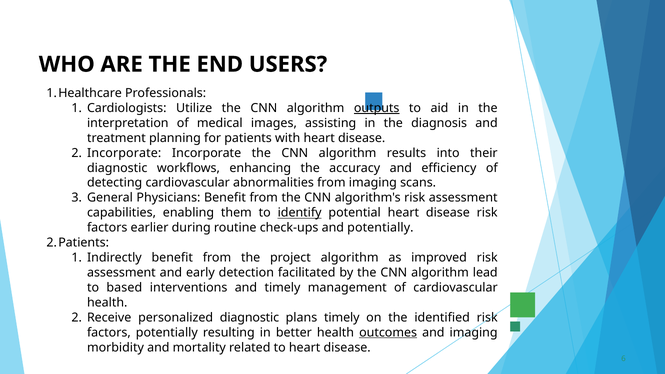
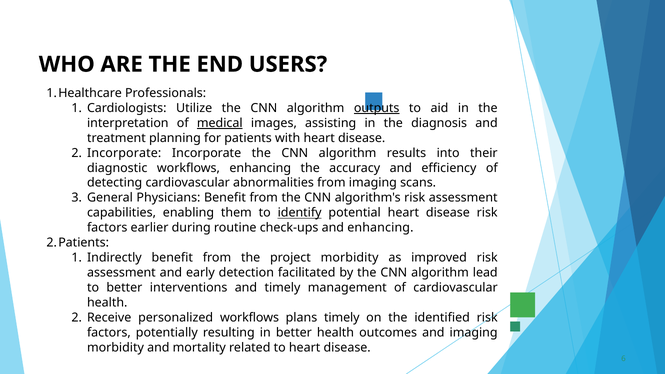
medical underline: none -> present
and potentially: potentially -> enhancing
project algorithm: algorithm -> morbidity
to based: based -> better
personalized diagnostic: diagnostic -> workflows
outcomes underline: present -> none
